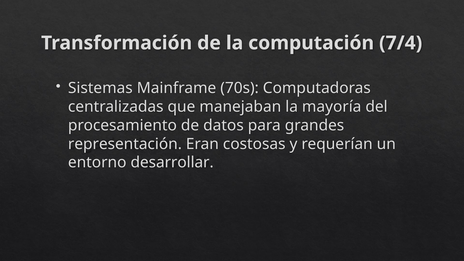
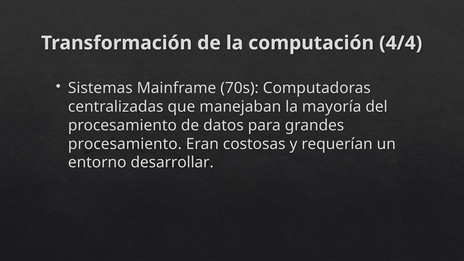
7/4: 7/4 -> 4/4
representación at (125, 144): representación -> procesamiento
